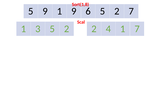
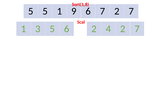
5 9: 9 -> 5
6 5: 5 -> 7
3 5 2: 2 -> 6
4 1: 1 -> 2
